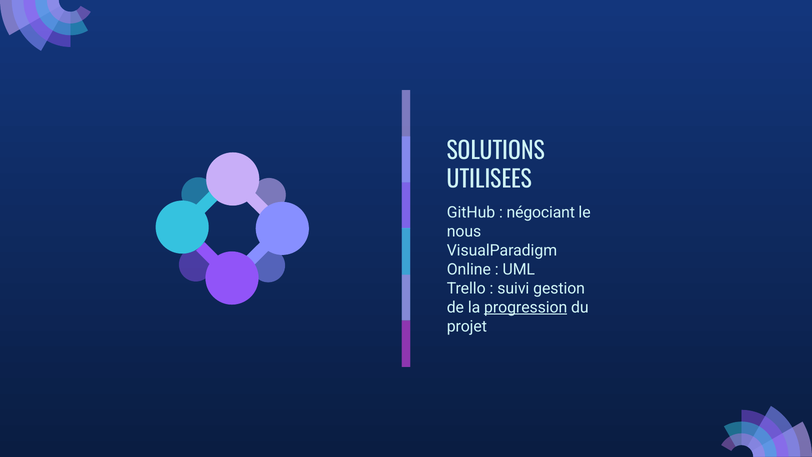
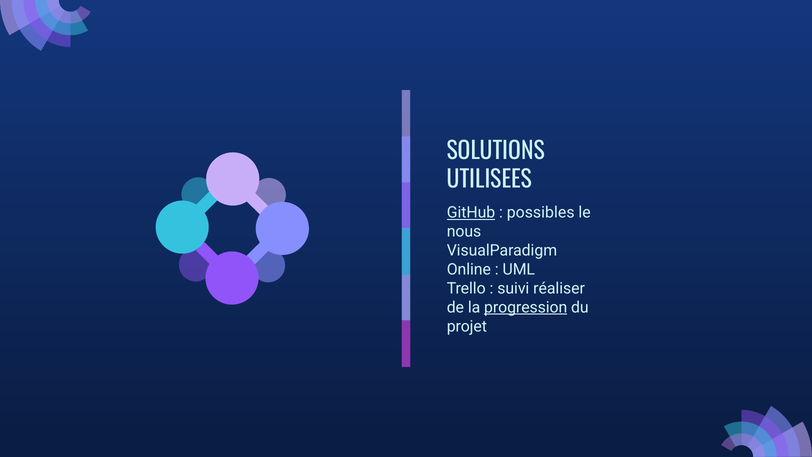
GitHub underline: none -> present
négociant: négociant -> possibles
gestion: gestion -> réaliser
